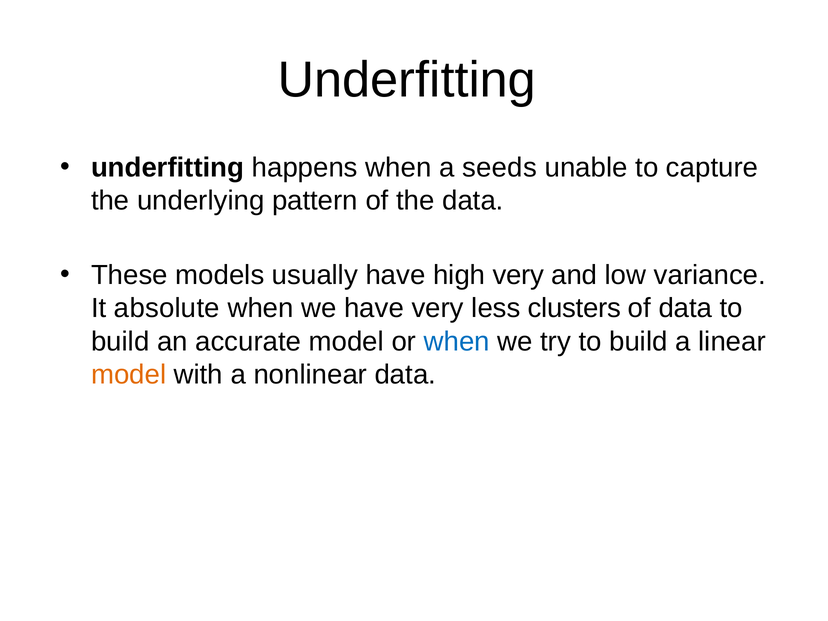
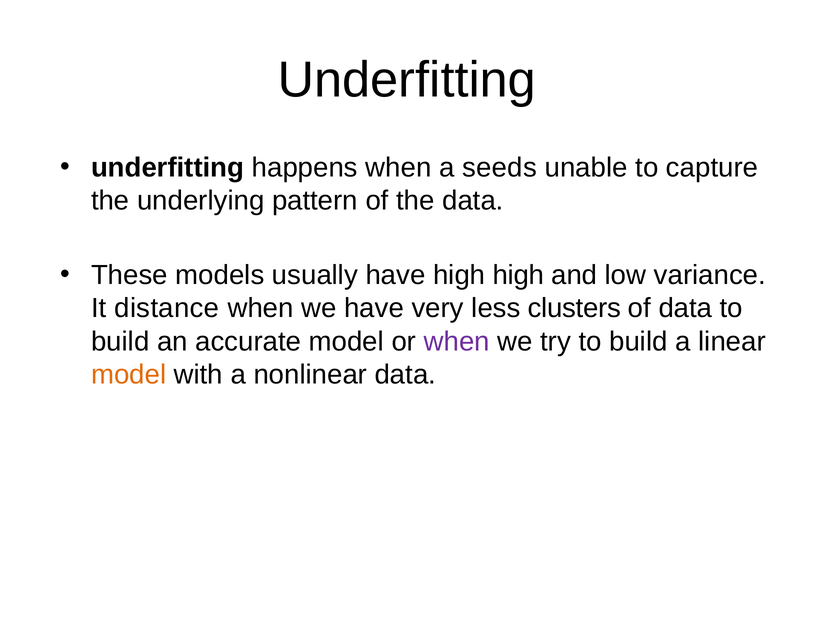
high very: very -> high
absolute: absolute -> distance
when at (457, 341) colour: blue -> purple
